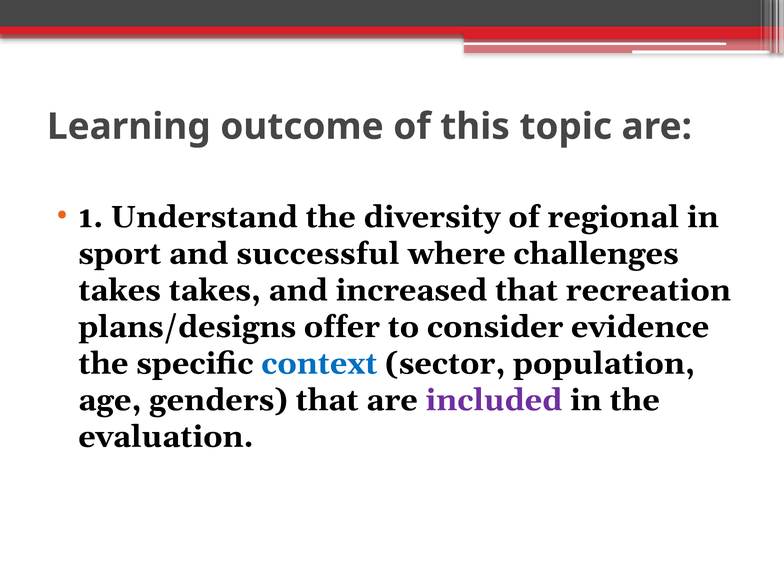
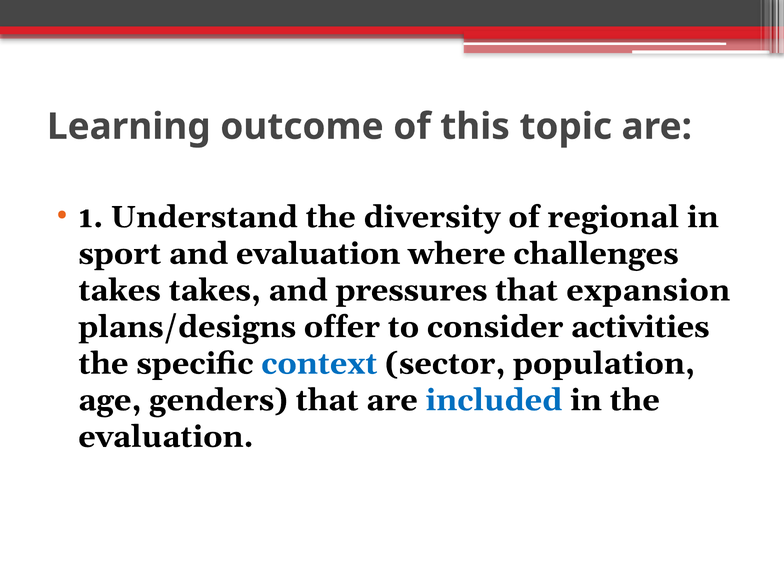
and successful: successful -> evaluation
increased: increased -> pressures
recreation: recreation -> expansion
evidence: evidence -> activities
included colour: purple -> blue
